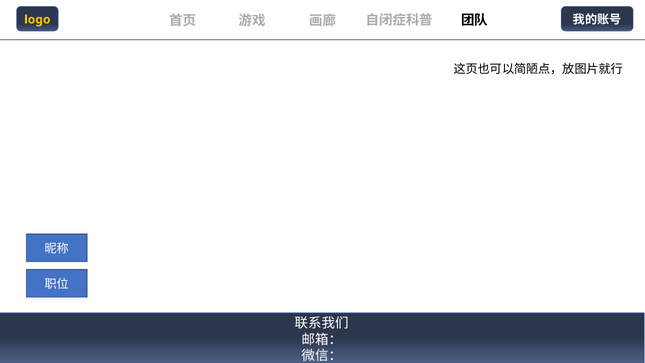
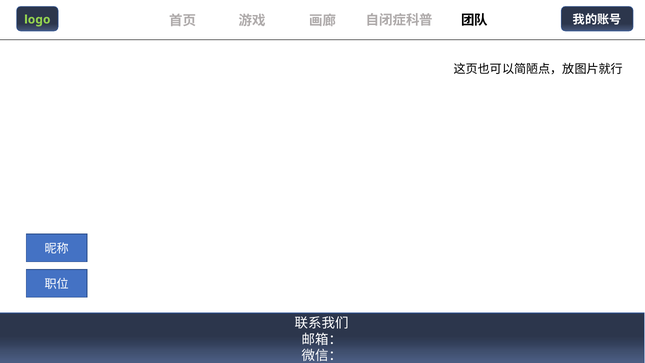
logo colour: yellow -> light green
